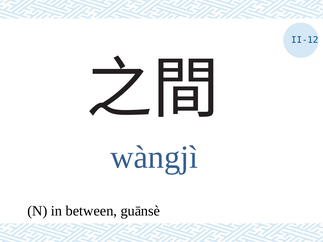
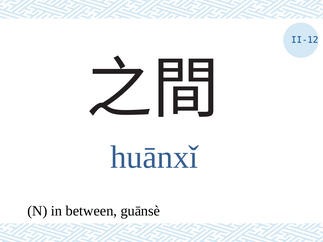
wàngjì: wàngjì -> huānxǐ
